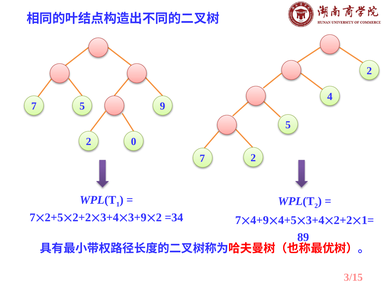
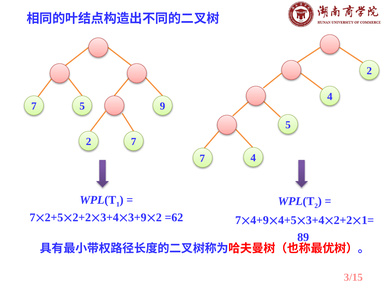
2 0: 0 -> 7
2 at (253, 157): 2 -> 4
=34: =34 -> =62
